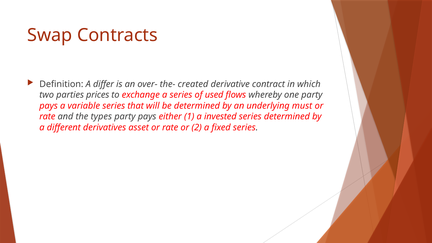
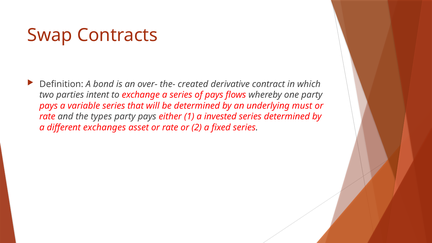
differ: differ -> bond
prices: prices -> intent
of used: used -> pays
derivatives: derivatives -> exchanges
